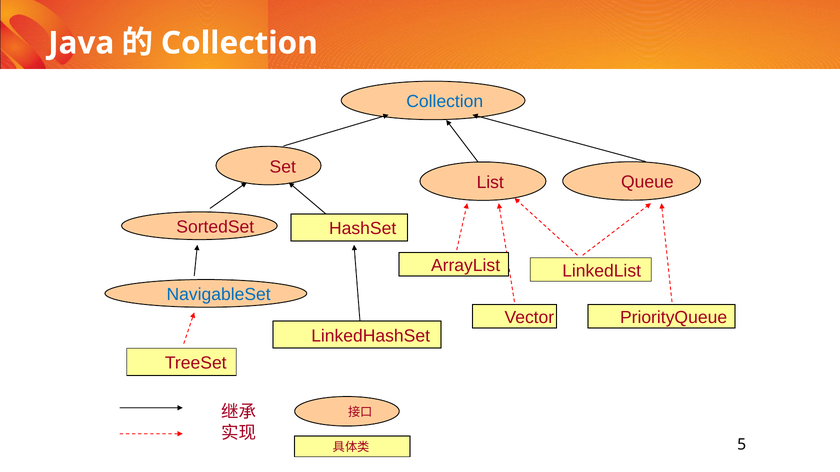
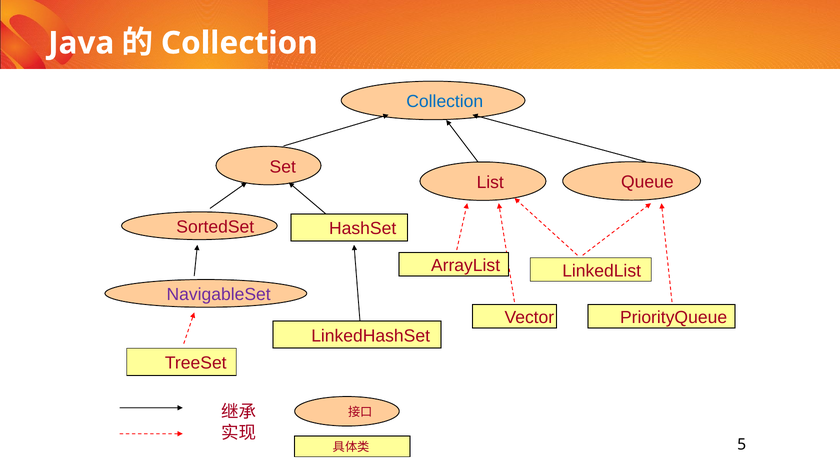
NavigableSet colour: blue -> purple
